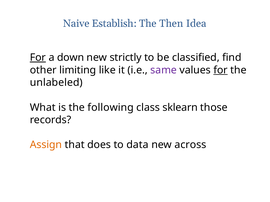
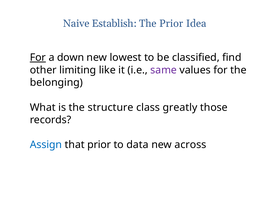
The Then: Then -> Prior
strictly: strictly -> lowest
for at (221, 70) underline: present -> none
unlabeled: unlabeled -> belonging
following: following -> structure
sklearn: sklearn -> greatly
Assign colour: orange -> blue
that does: does -> prior
